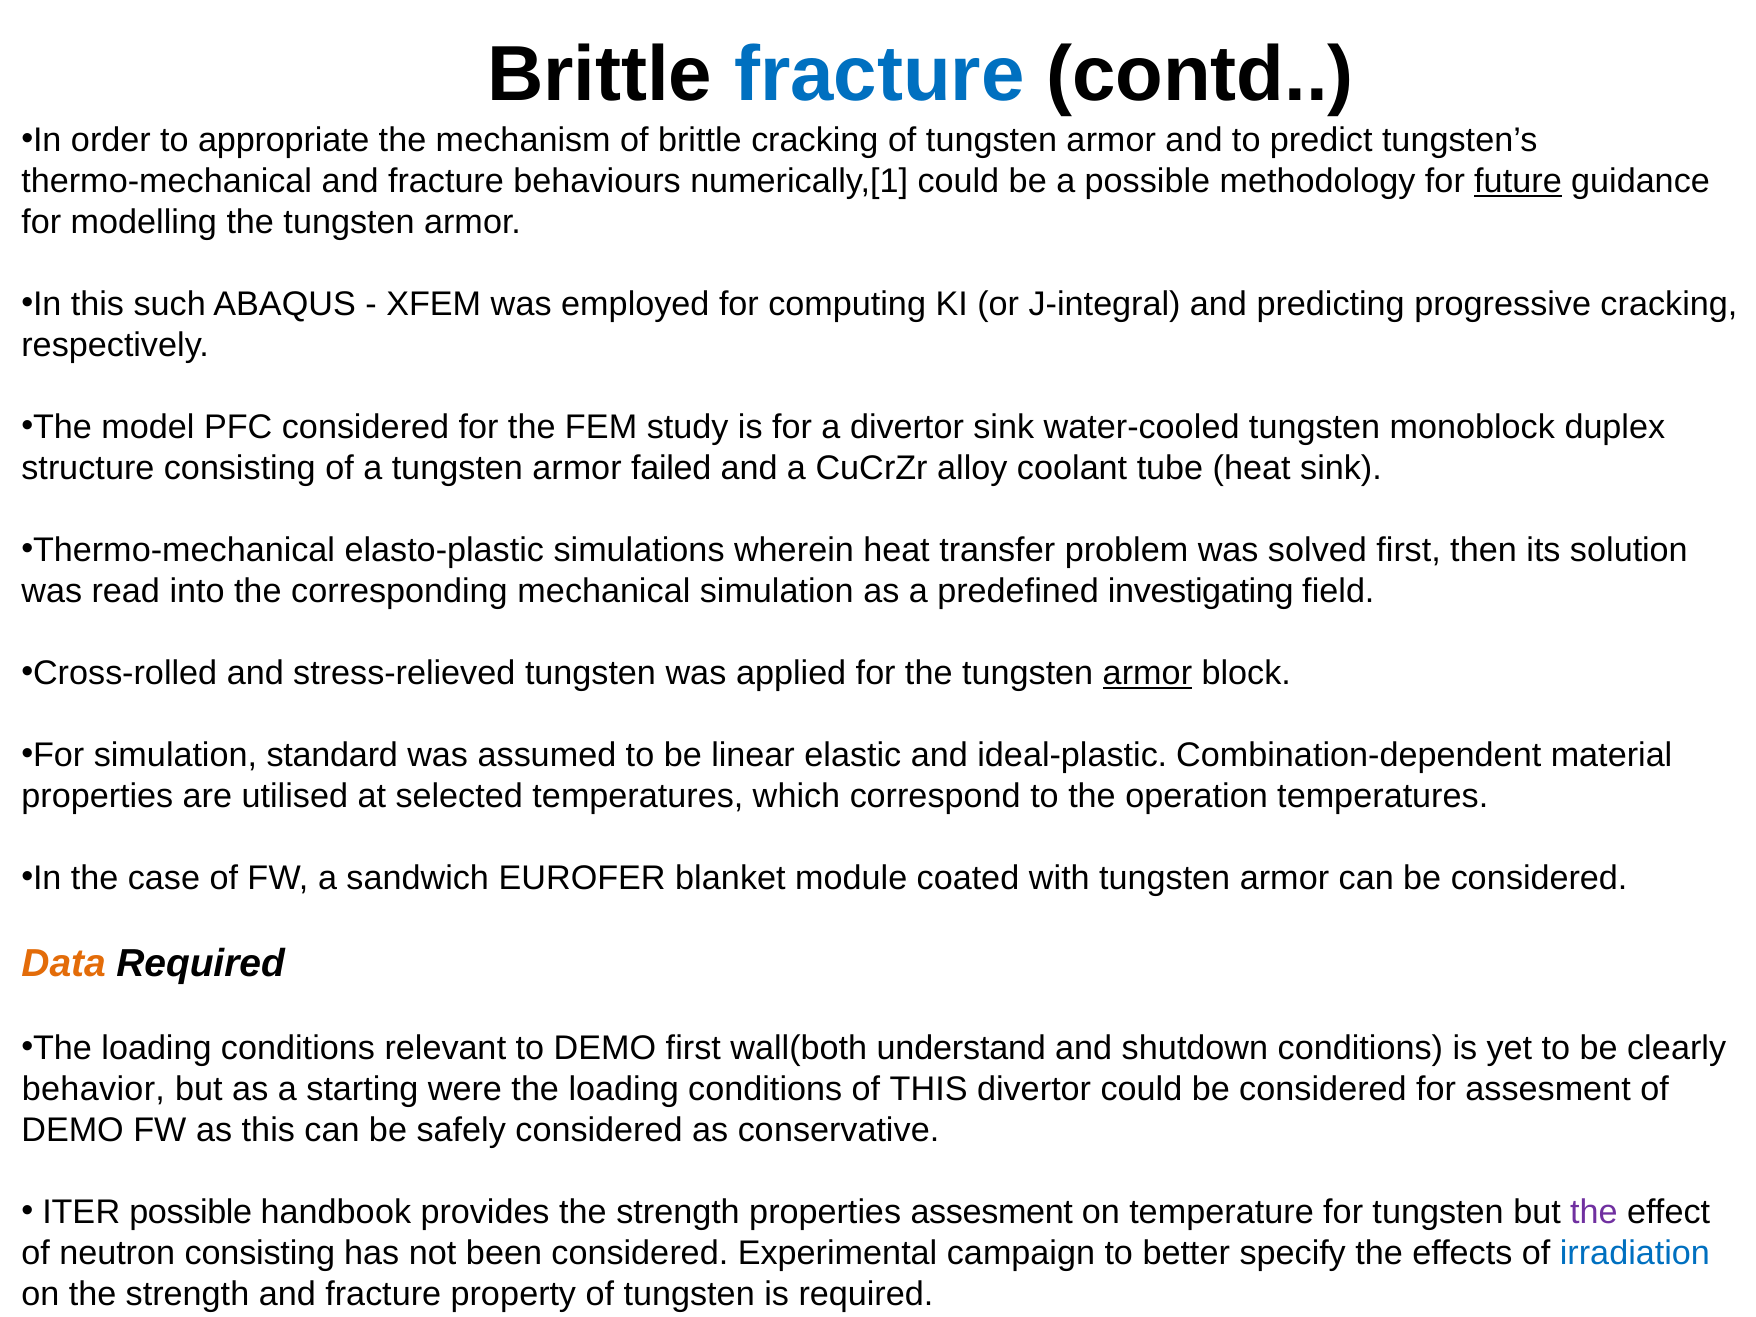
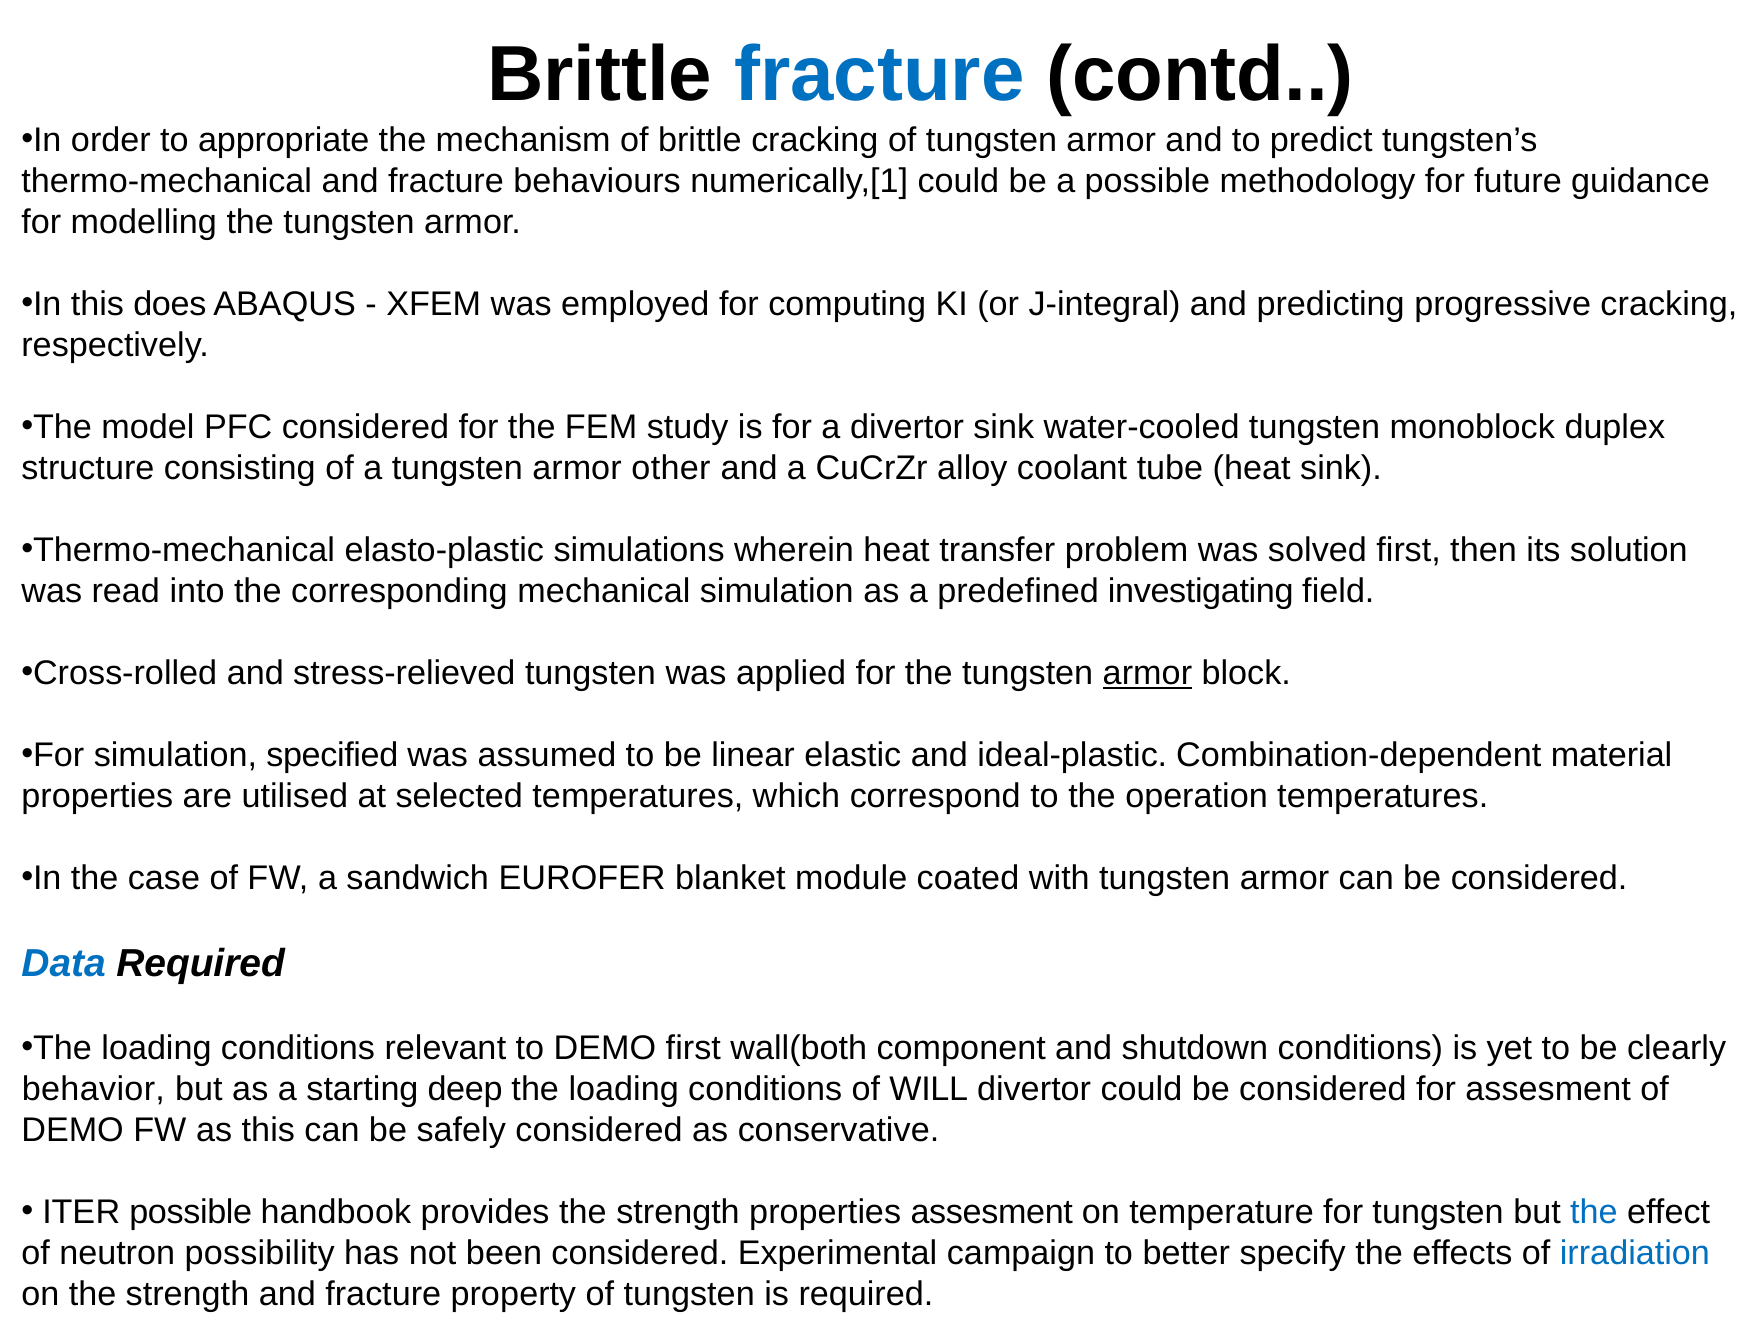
future underline: present -> none
such: such -> does
failed: failed -> other
standard: standard -> specified
Data colour: orange -> blue
understand: understand -> component
were: were -> deep
of THIS: THIS -> WILL
the at (1594, 1212) colour: purple -> blue
neutron consisting: consisting -> possibility
